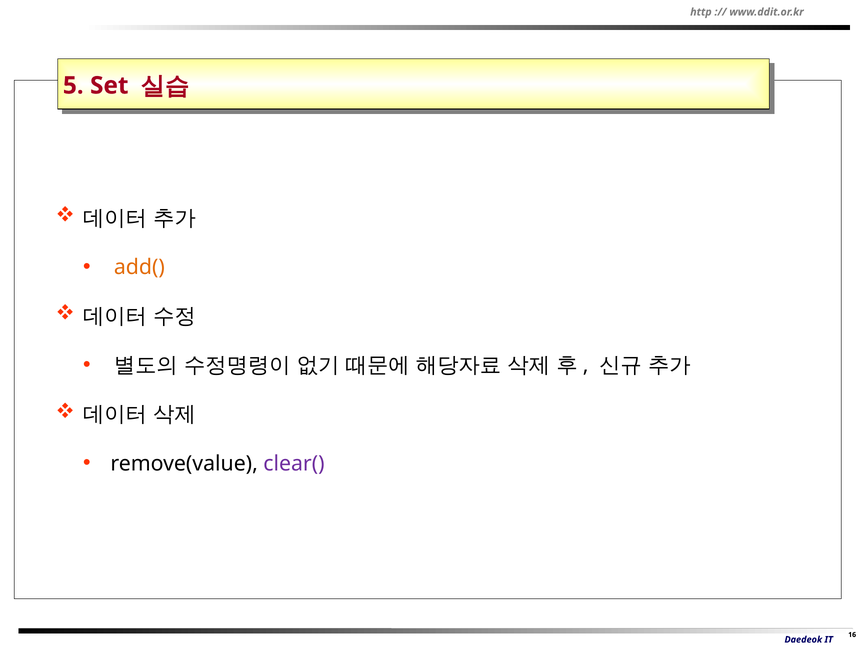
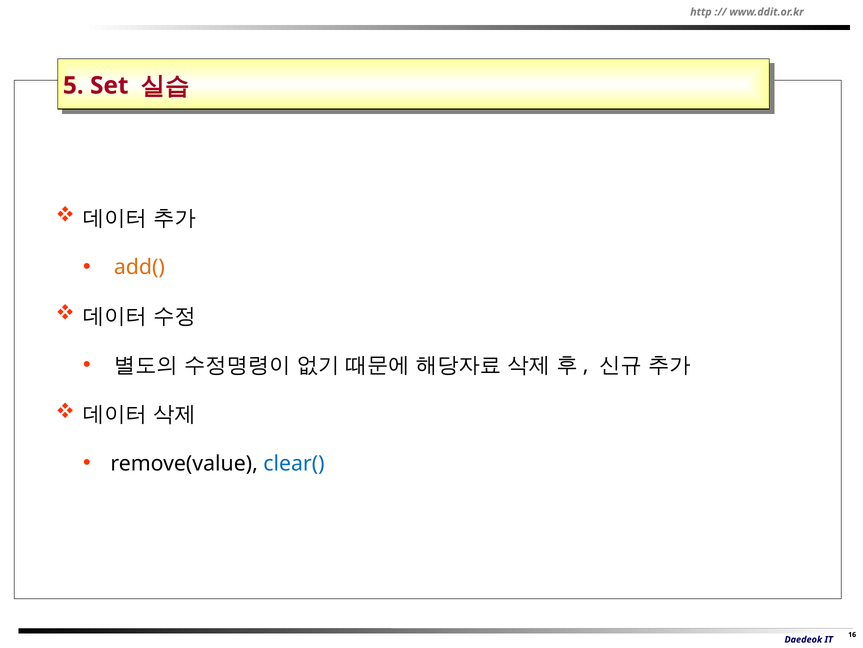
clear( colour: purple -> blue
